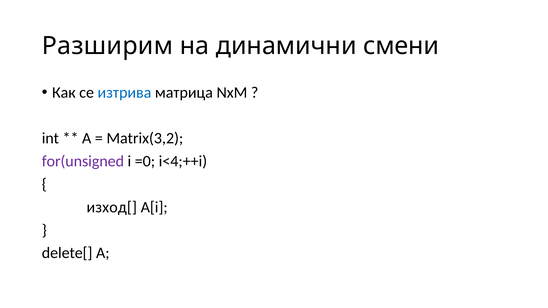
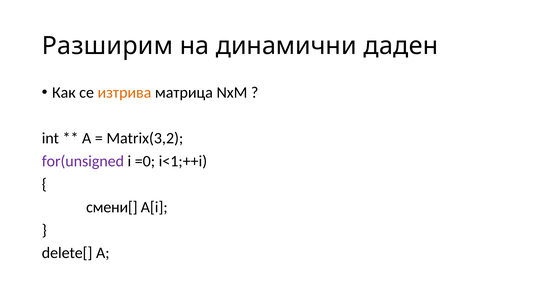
смени: смени -> даден
изтрива colour: blue -> orange
i<4;++i: i<4;++i -> i<1;++i
изход[: изход[ -> смени[
